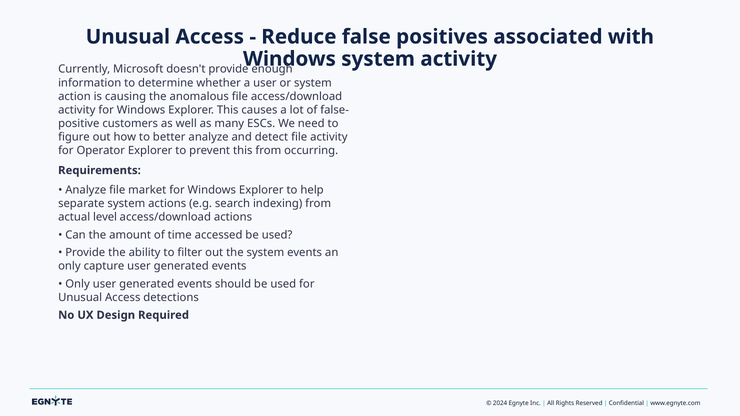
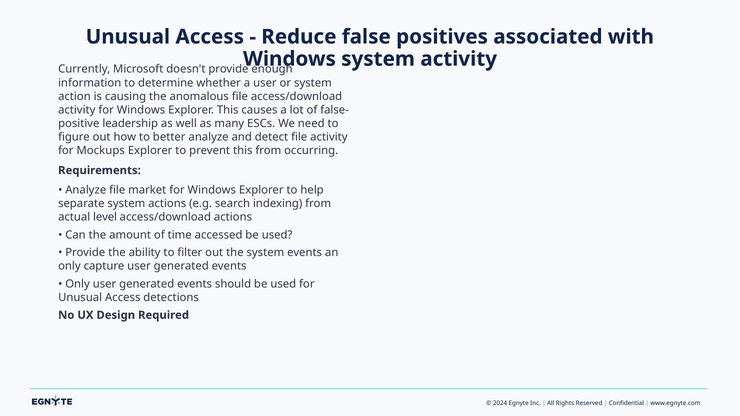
customers: customers -> leadership
Operator: Operator -> Mockups
